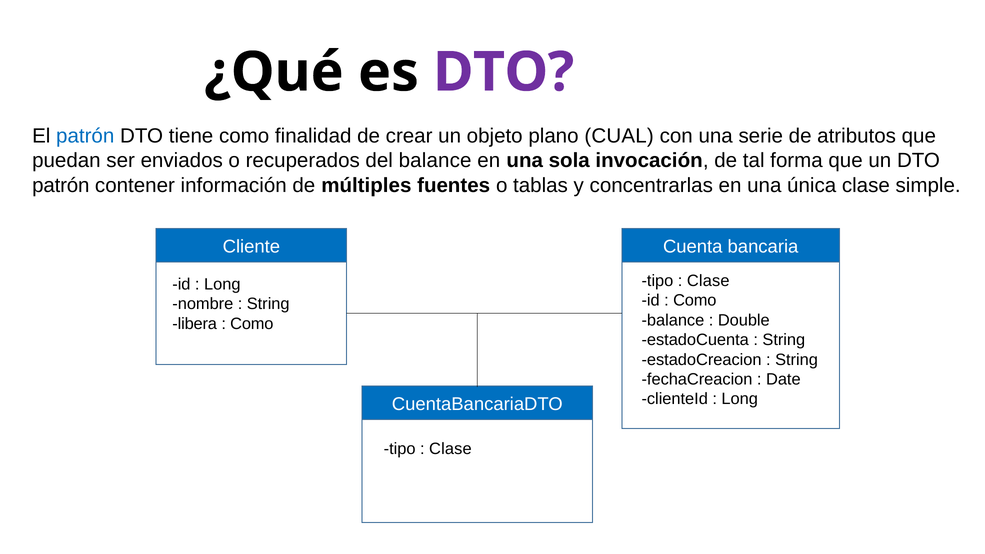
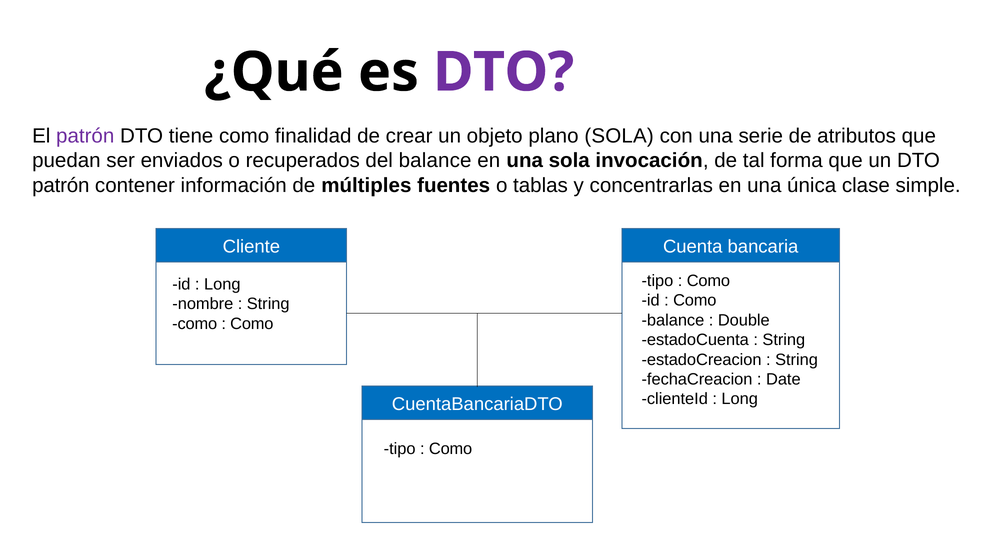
patrón at (85, 136) colour: blue -> purple
plano CUAL: CUAL -> SOLA
Clase at (708, 281): Clase -> Como
libera at (195, 324): libera -> como
Clase at (450, 449): Clase -> Como
